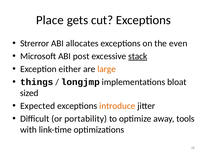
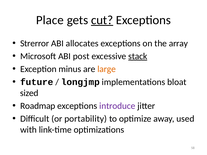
cut underline: none -> present
even: even -> array
either: either -> minus
things: things -> future
Expected: Expected -> Roadmap
introduce colour: orange -> purple
tools: tools -> used
